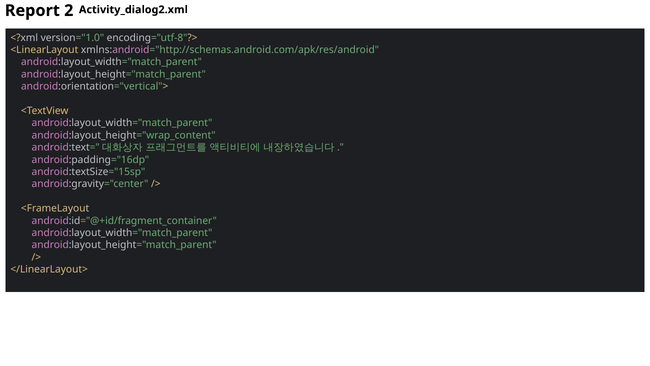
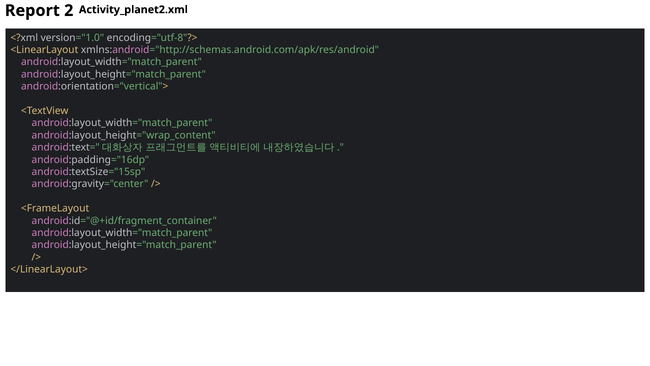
Activity_dialog2.xml: Activity_dialog2.xml -> Activity_planet2.xml
